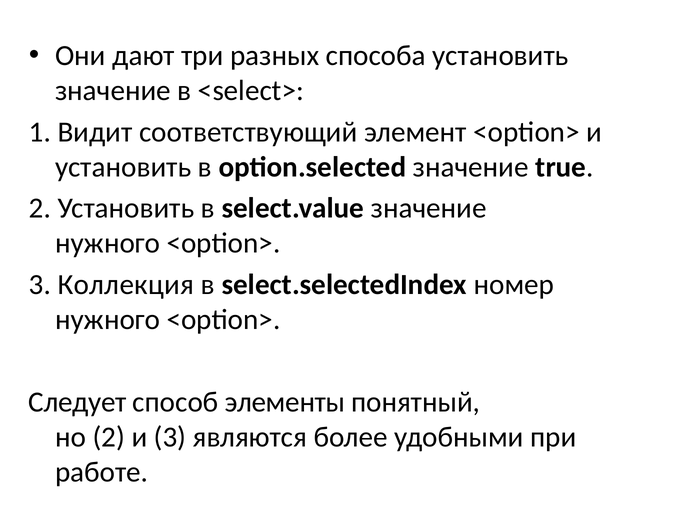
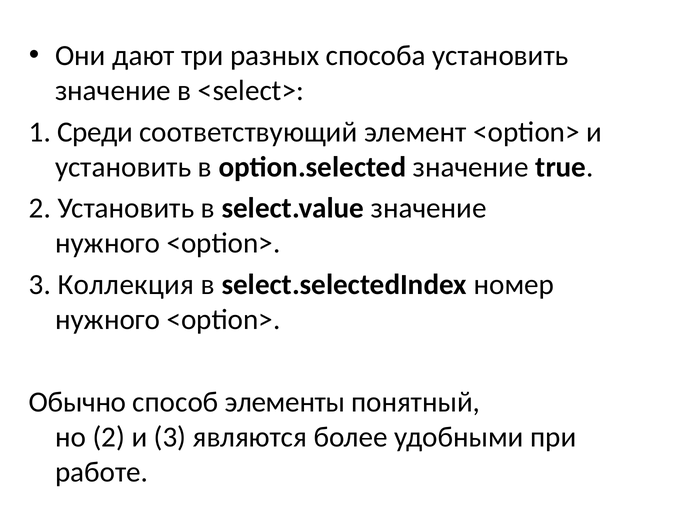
Видит: Видит -> Среди
Следует: Следует -> Обычно
